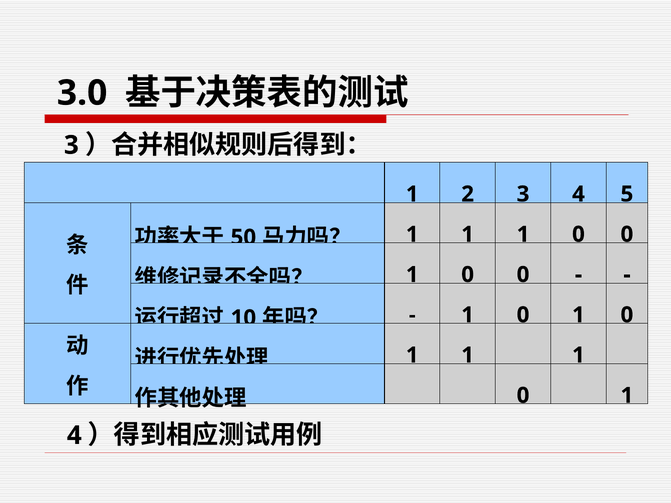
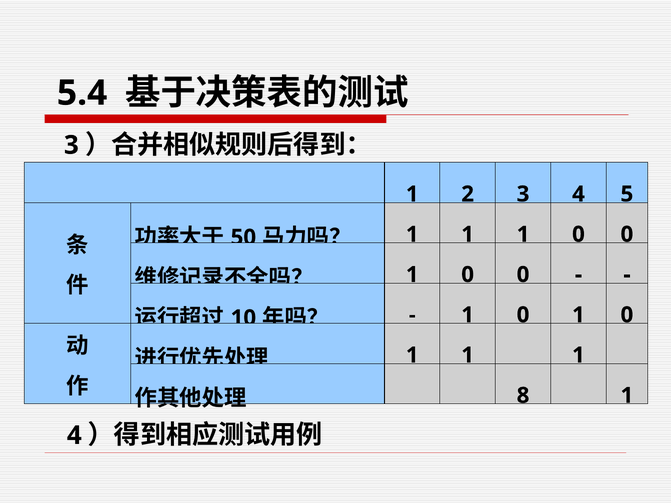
3.0: 3.0 -> 5.4
0 at (523, 396): 0 -> 8
